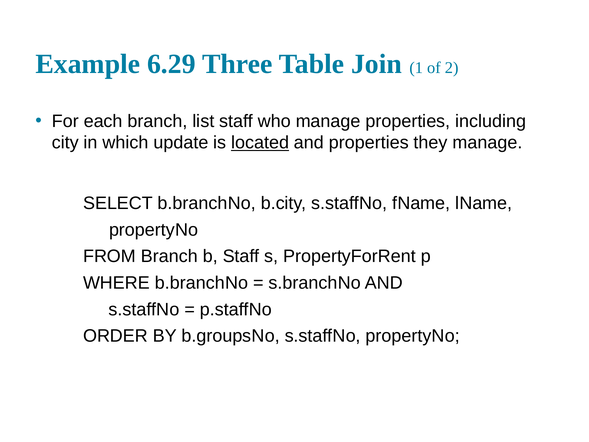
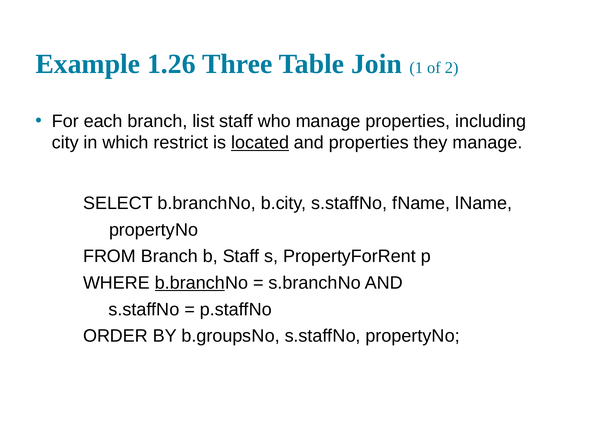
6.29: 6.29 -> 1.26
update: update -> restrict
b.branch at (190, 283) underline: none -> present
